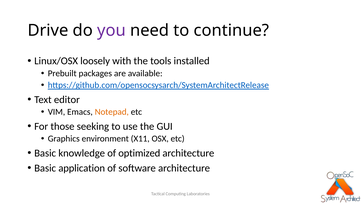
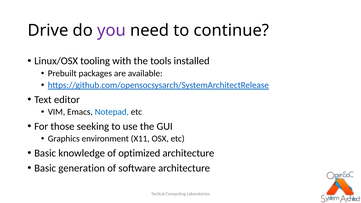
loosely: loosely -> tooling
Notepad colour: orange -> blue
application: application -> generation
